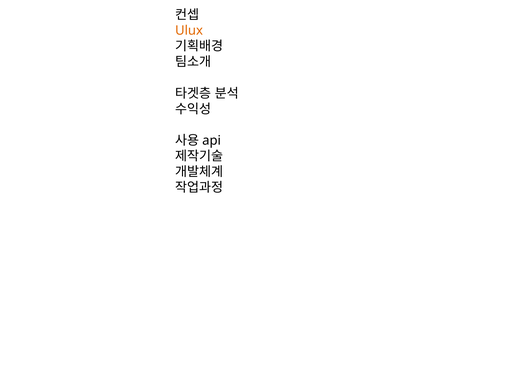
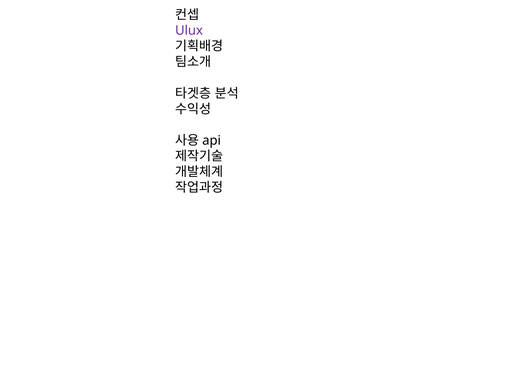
Ulux colour: orange -> purple
